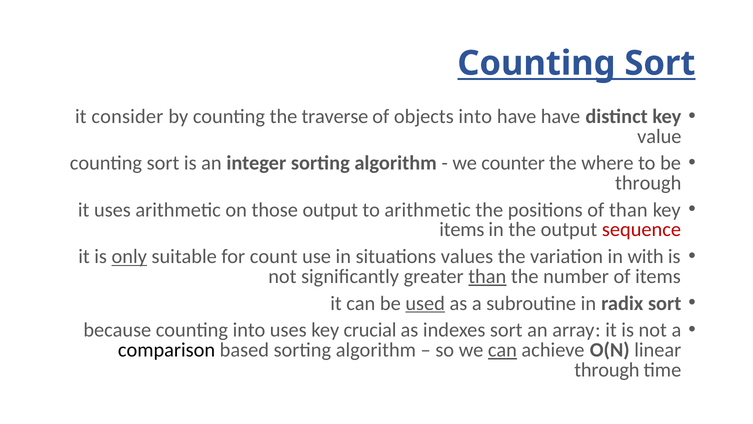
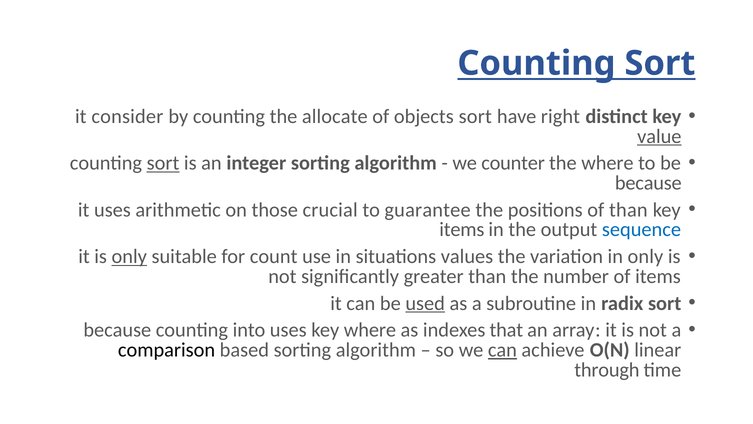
traverse: traverse -> allocate
objects into: into -> sort
have have: have -> right
value underline: none -> present
sort at (163, 163) underline: none -> present
through at (648, 183): through -> because
those output: output -> crucial
to arithmetic: arithmetic -> guarantee
sequence colour: red -> blue
in with: with -> only
than at (487, 276) underline: present -> none
key crucial: crucial -> where
indexes sort: sort -> that
